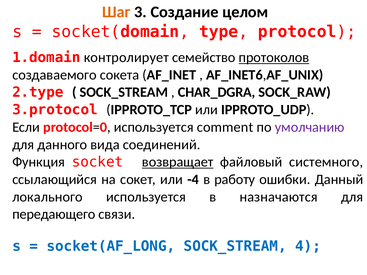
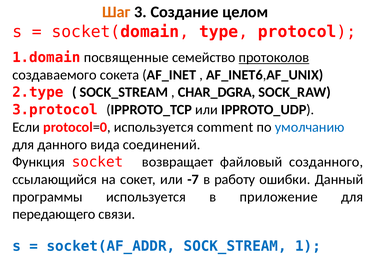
контролирует: контролирует -> посвященные
умолчанию colour: purple -> blue
возвращает underline: present -> none
системного: системного -> созданного
-4: -4 -> -7
локального: локального -> программы
назначаются: назначаются -> приложение
socket(AF_LONG: socket(AF_LONG -> socket(AF_ADDR
4: 4 -> 1
